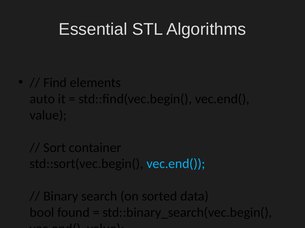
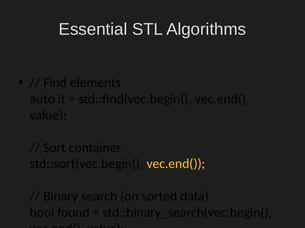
vec.end( at (176, 164) colour: light blue -> yellow
